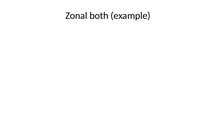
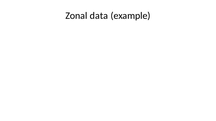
both: both -> data
